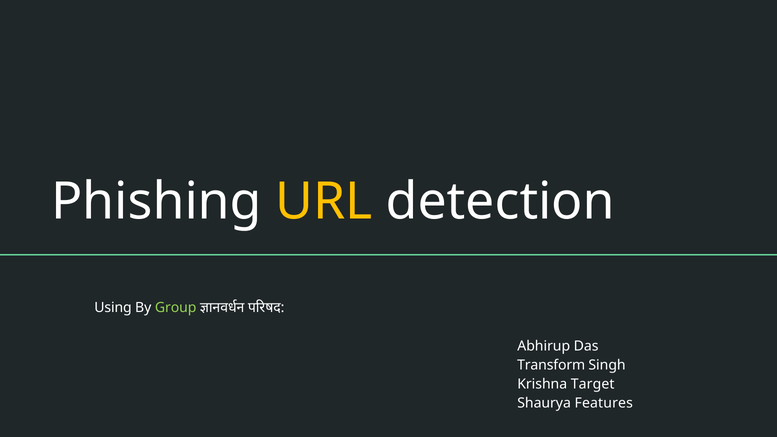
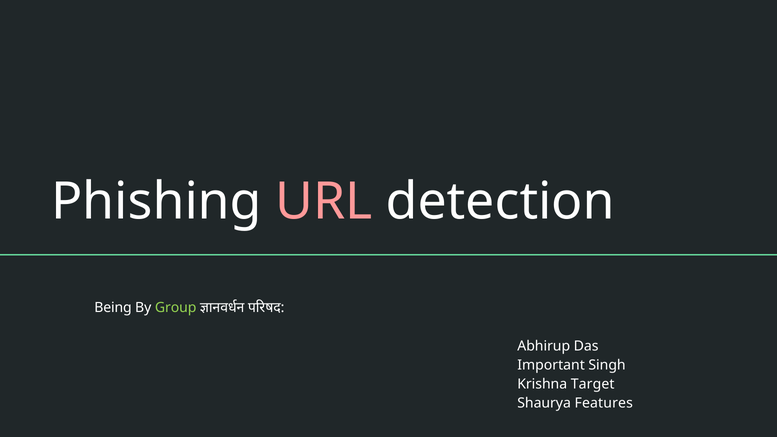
URL colour: yellow -> pink
Using: Using -> Being
Transform: Transform -> Important
